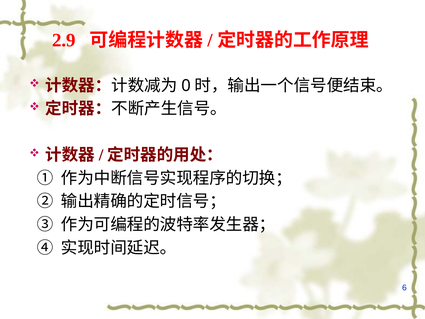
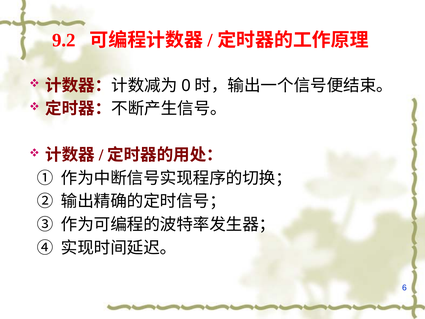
2.9: 2.9 -> 9.2
